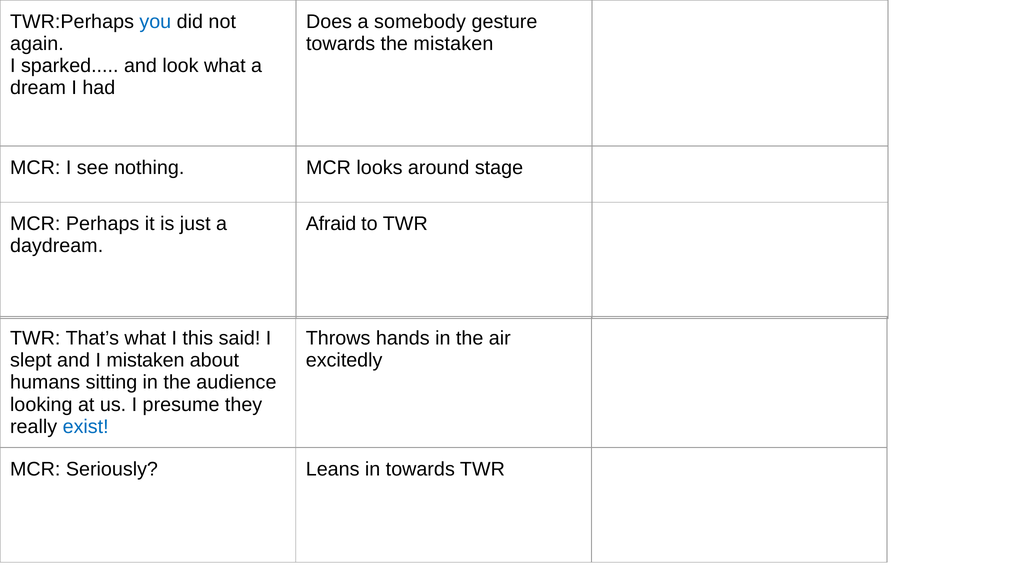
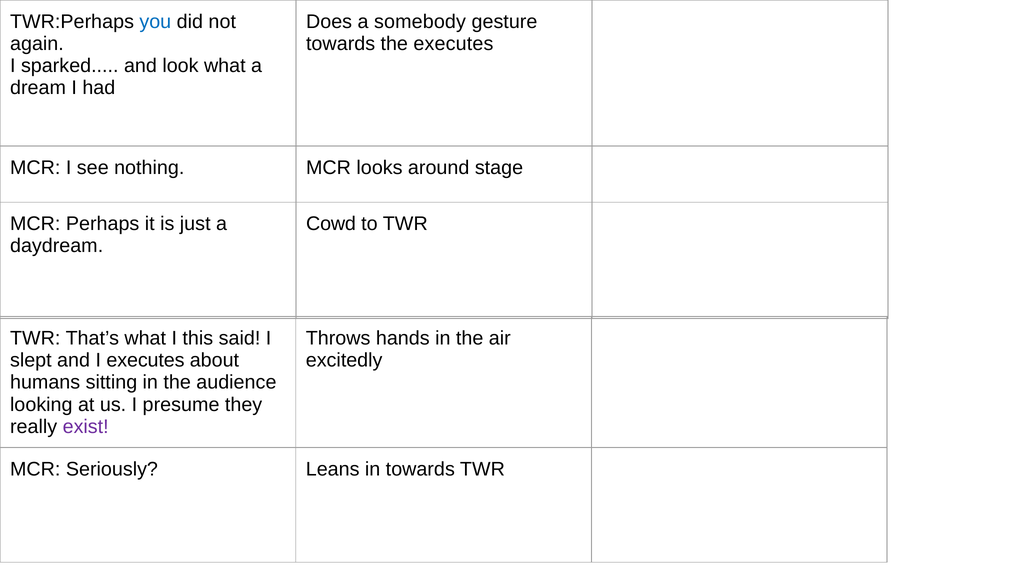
the mistaken: mistaken -> executes
Afraid: Afraid -> Cowd
I mistaken: mistaken -> executes
exist colour: blue -> purple
